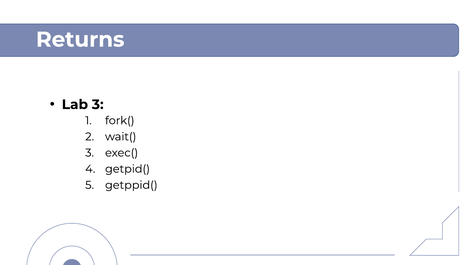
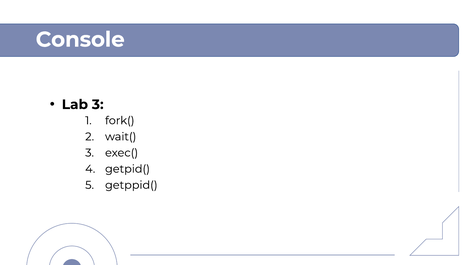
Returns: Returns -> Console
